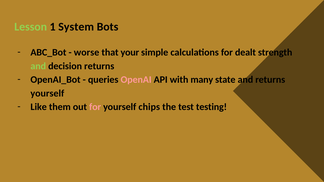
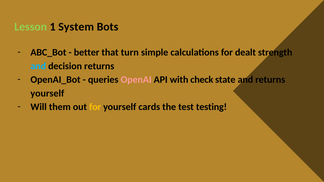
worse: worse -> better
your: your -> turn
and at (38, 66) colour: light green -> light blue
many: many -> check
Like: Like -> Will
for at (95, 107) colour: pink -> yellow
chips: chips -> cards
